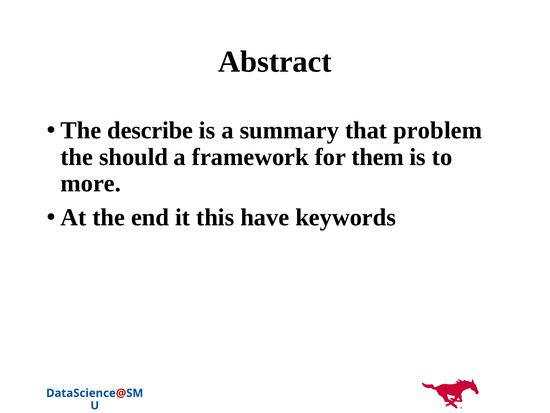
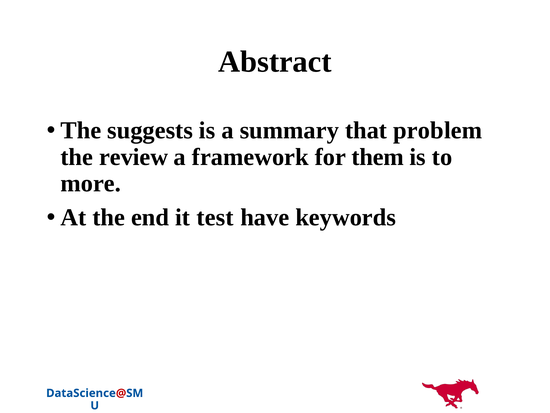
describe: describe -> suggests
should: should -> review
this: this -> test
